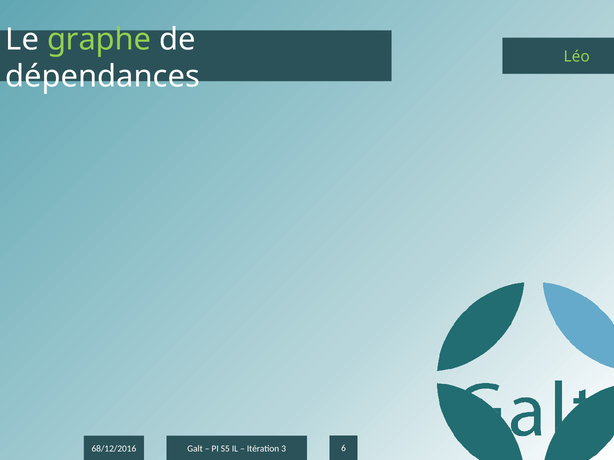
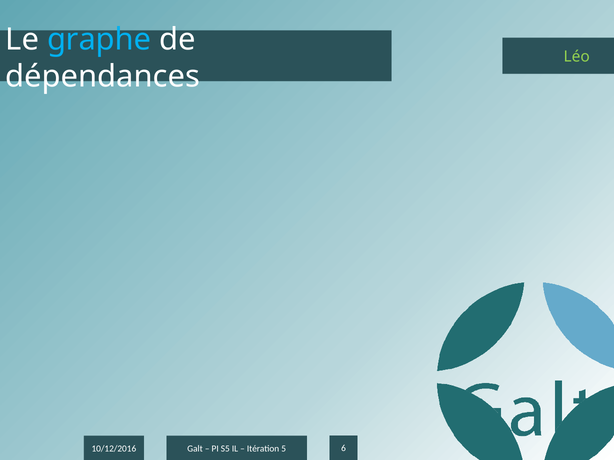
graphe colour: light green -> light blue
68/12/2016: 68/12/2016 -> 10/12/2016
3: 3 -> 5
